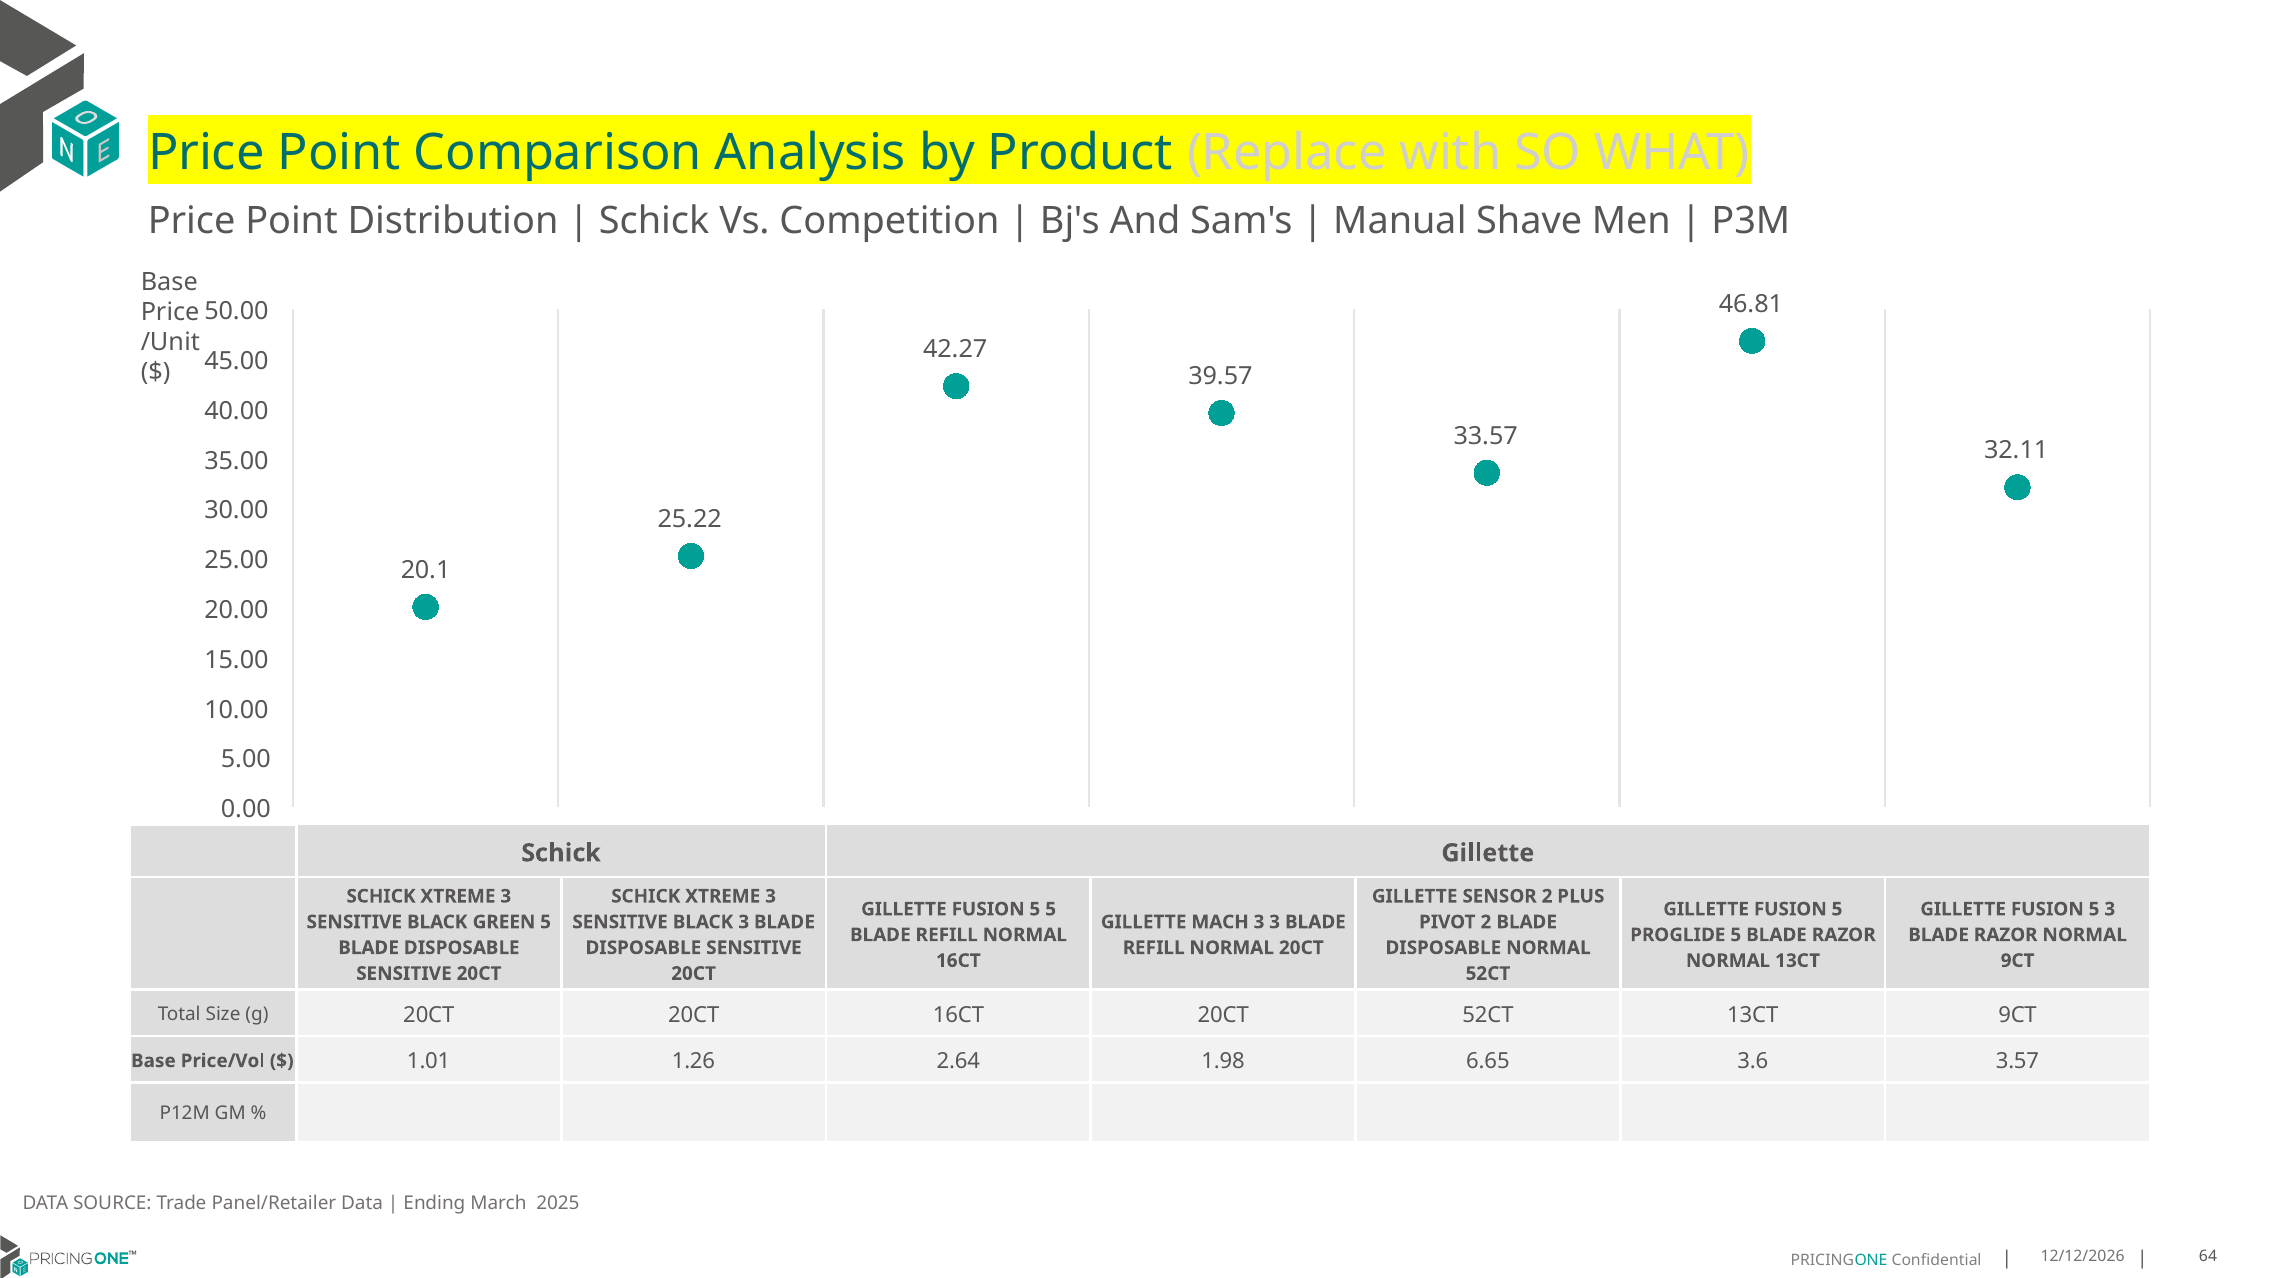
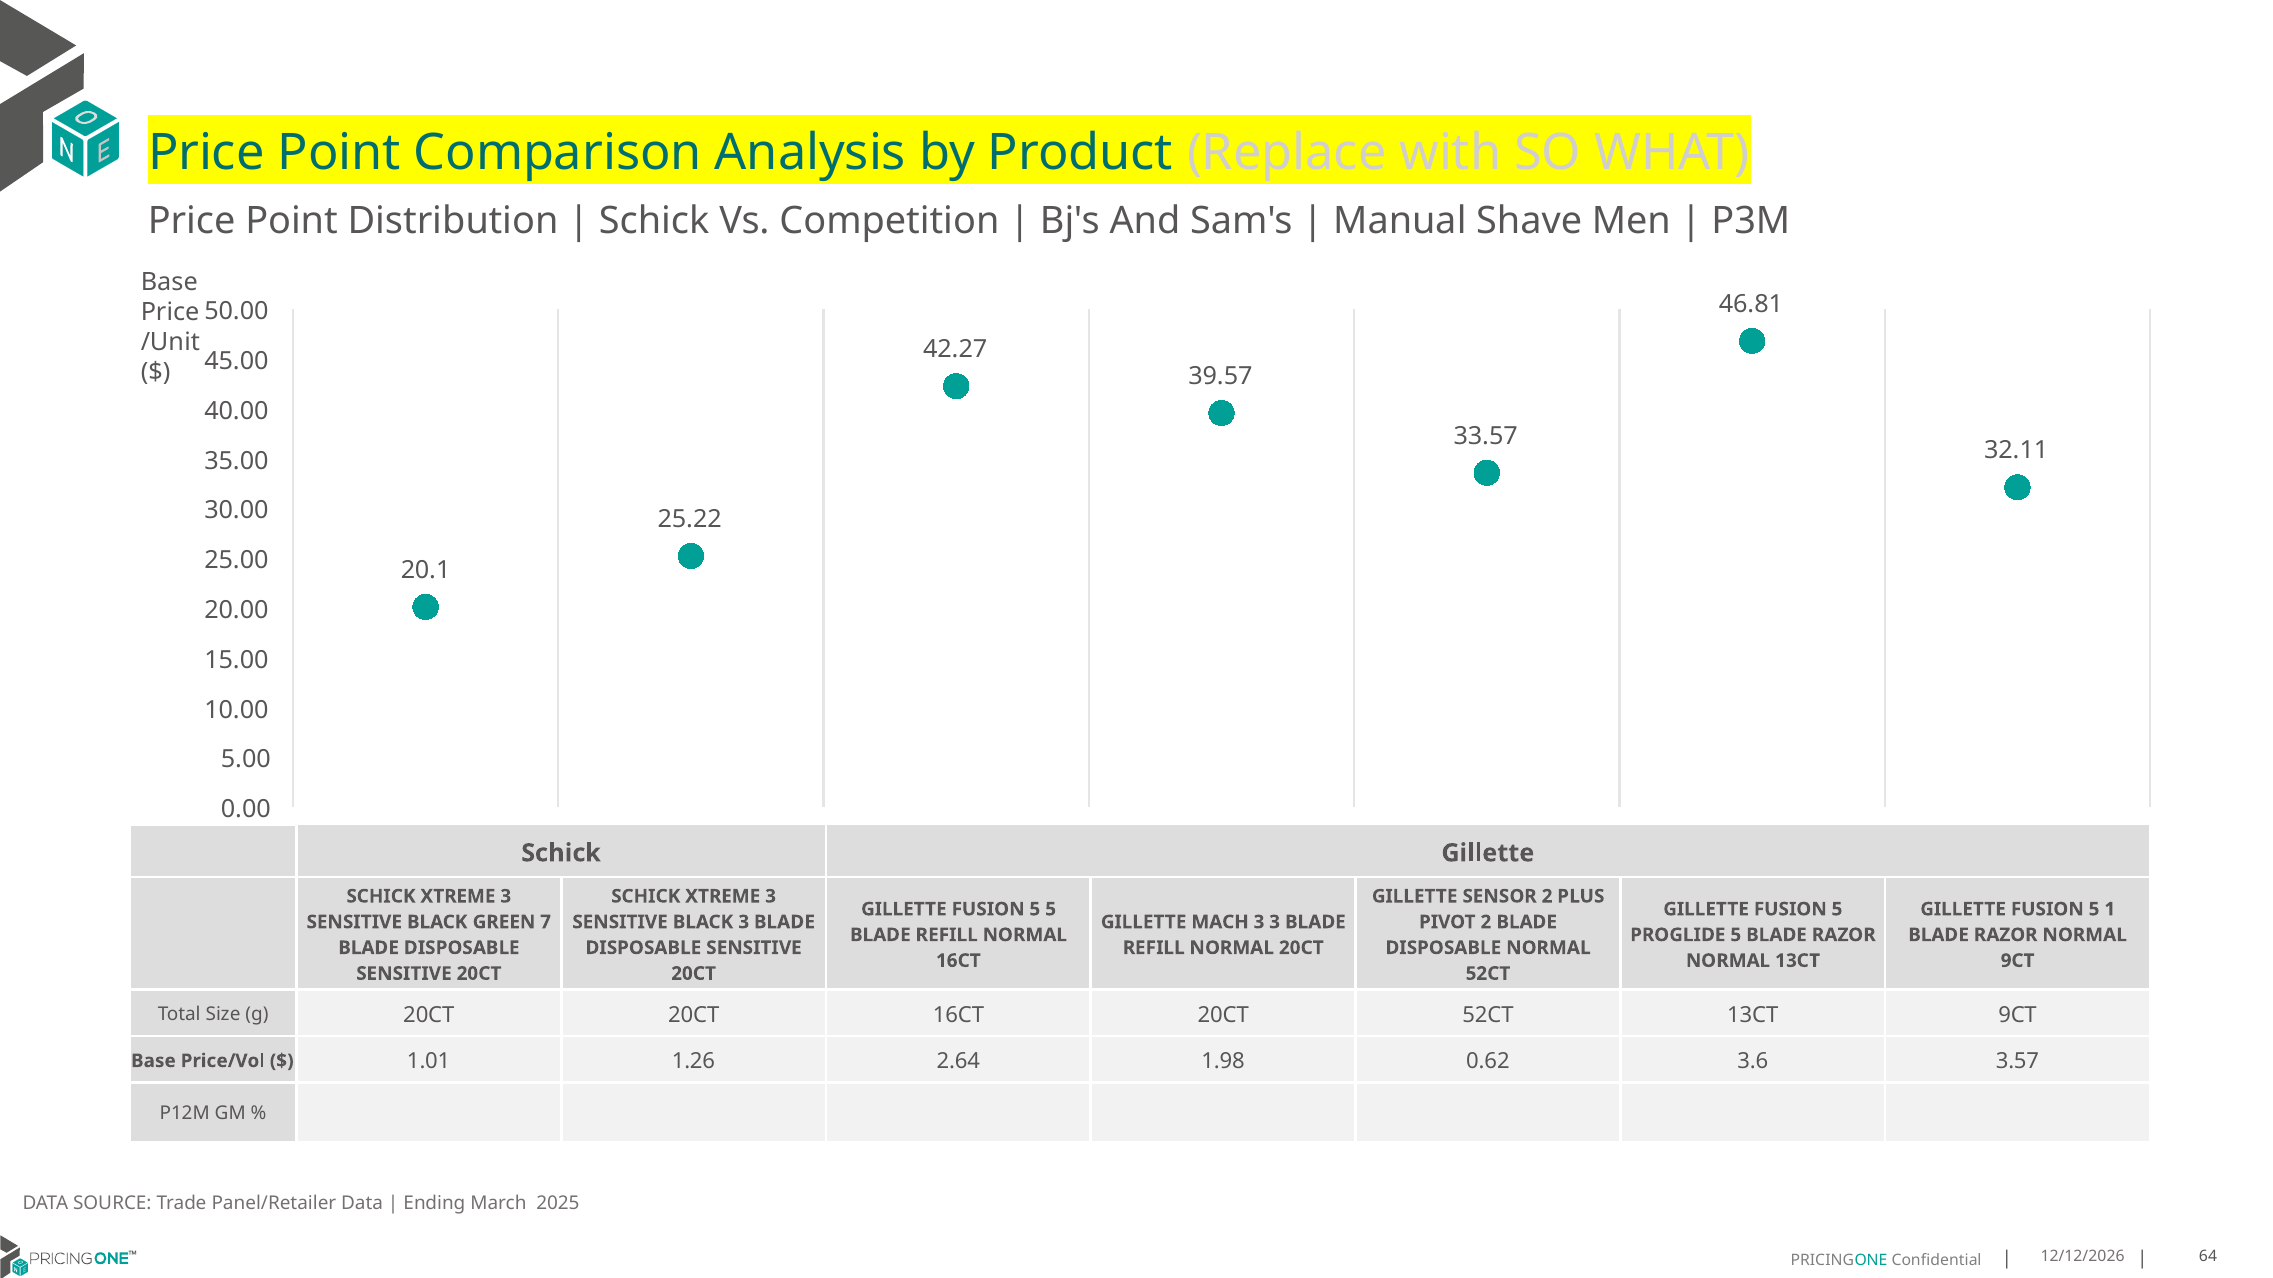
5 3: 3 -> 1
GREEN 5: 5 -> 7
6.65: 6.65 -> 0.62
